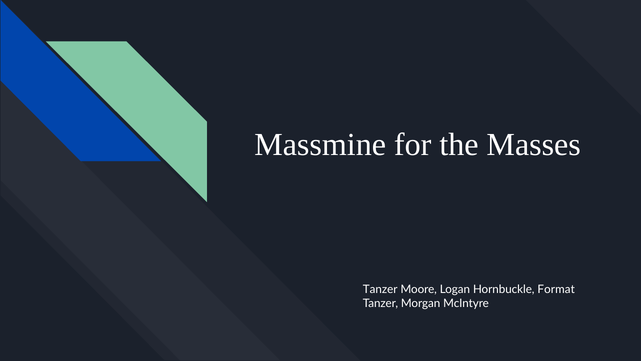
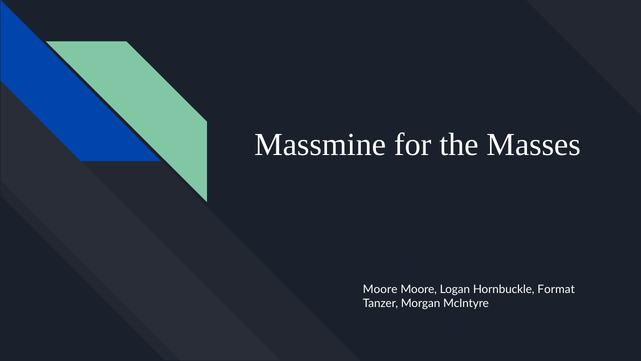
Tanzer at (380, 289): Tanzer -> Moore
